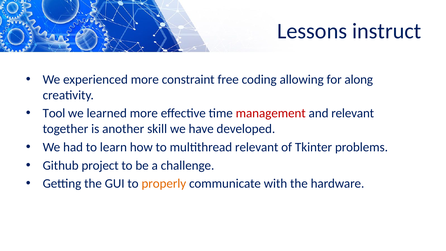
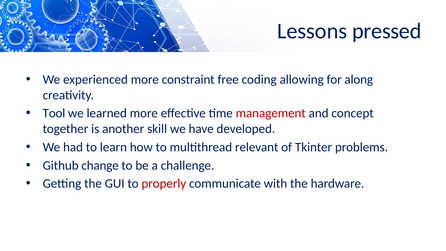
instruct: instruct -> pressed
and relevant: relevant -> concept
project: project -> change
properly colour: orange -> red
